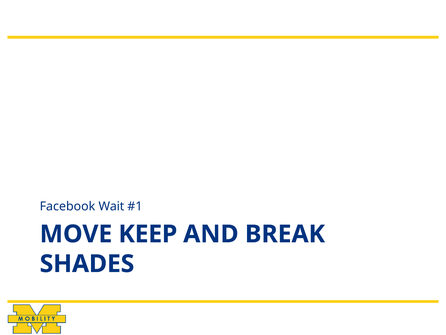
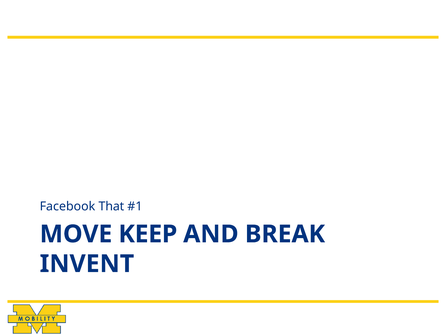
Wait: Wait -> That
SHADES: SHADES -> INVENT
